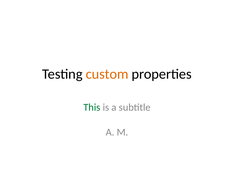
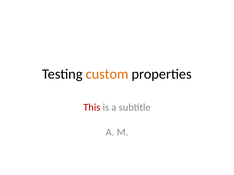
This colour: green -> red
